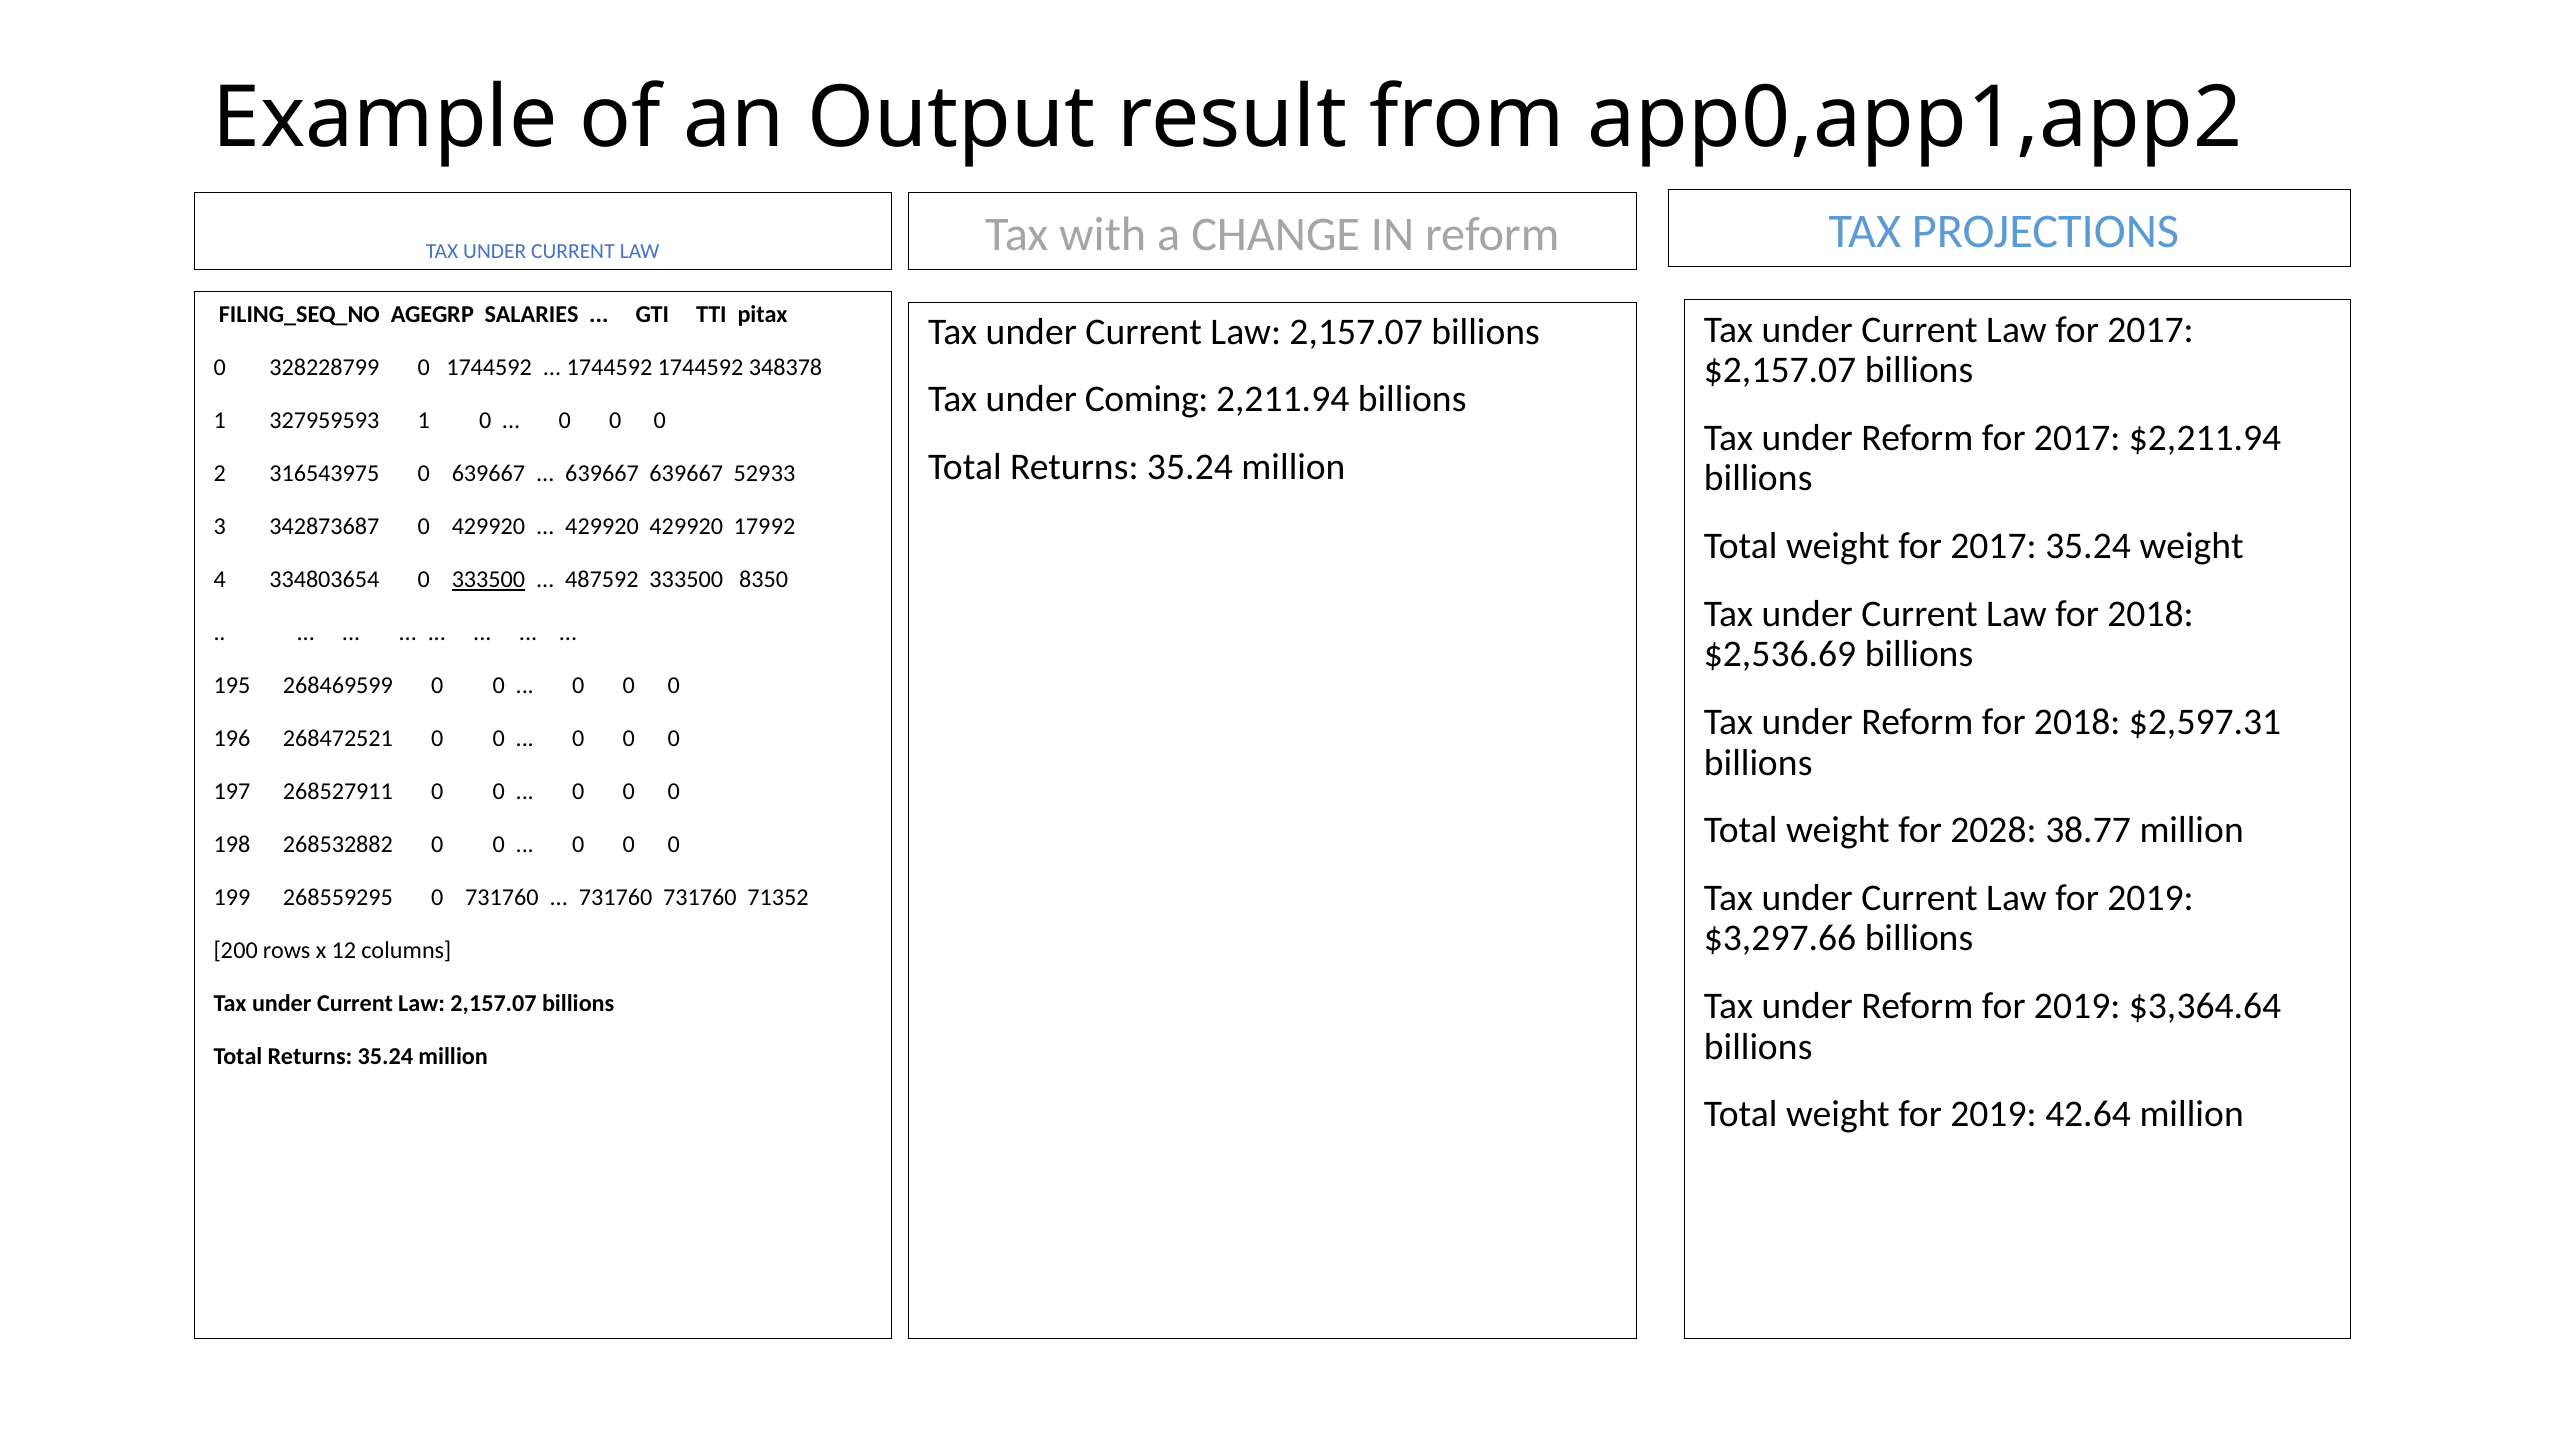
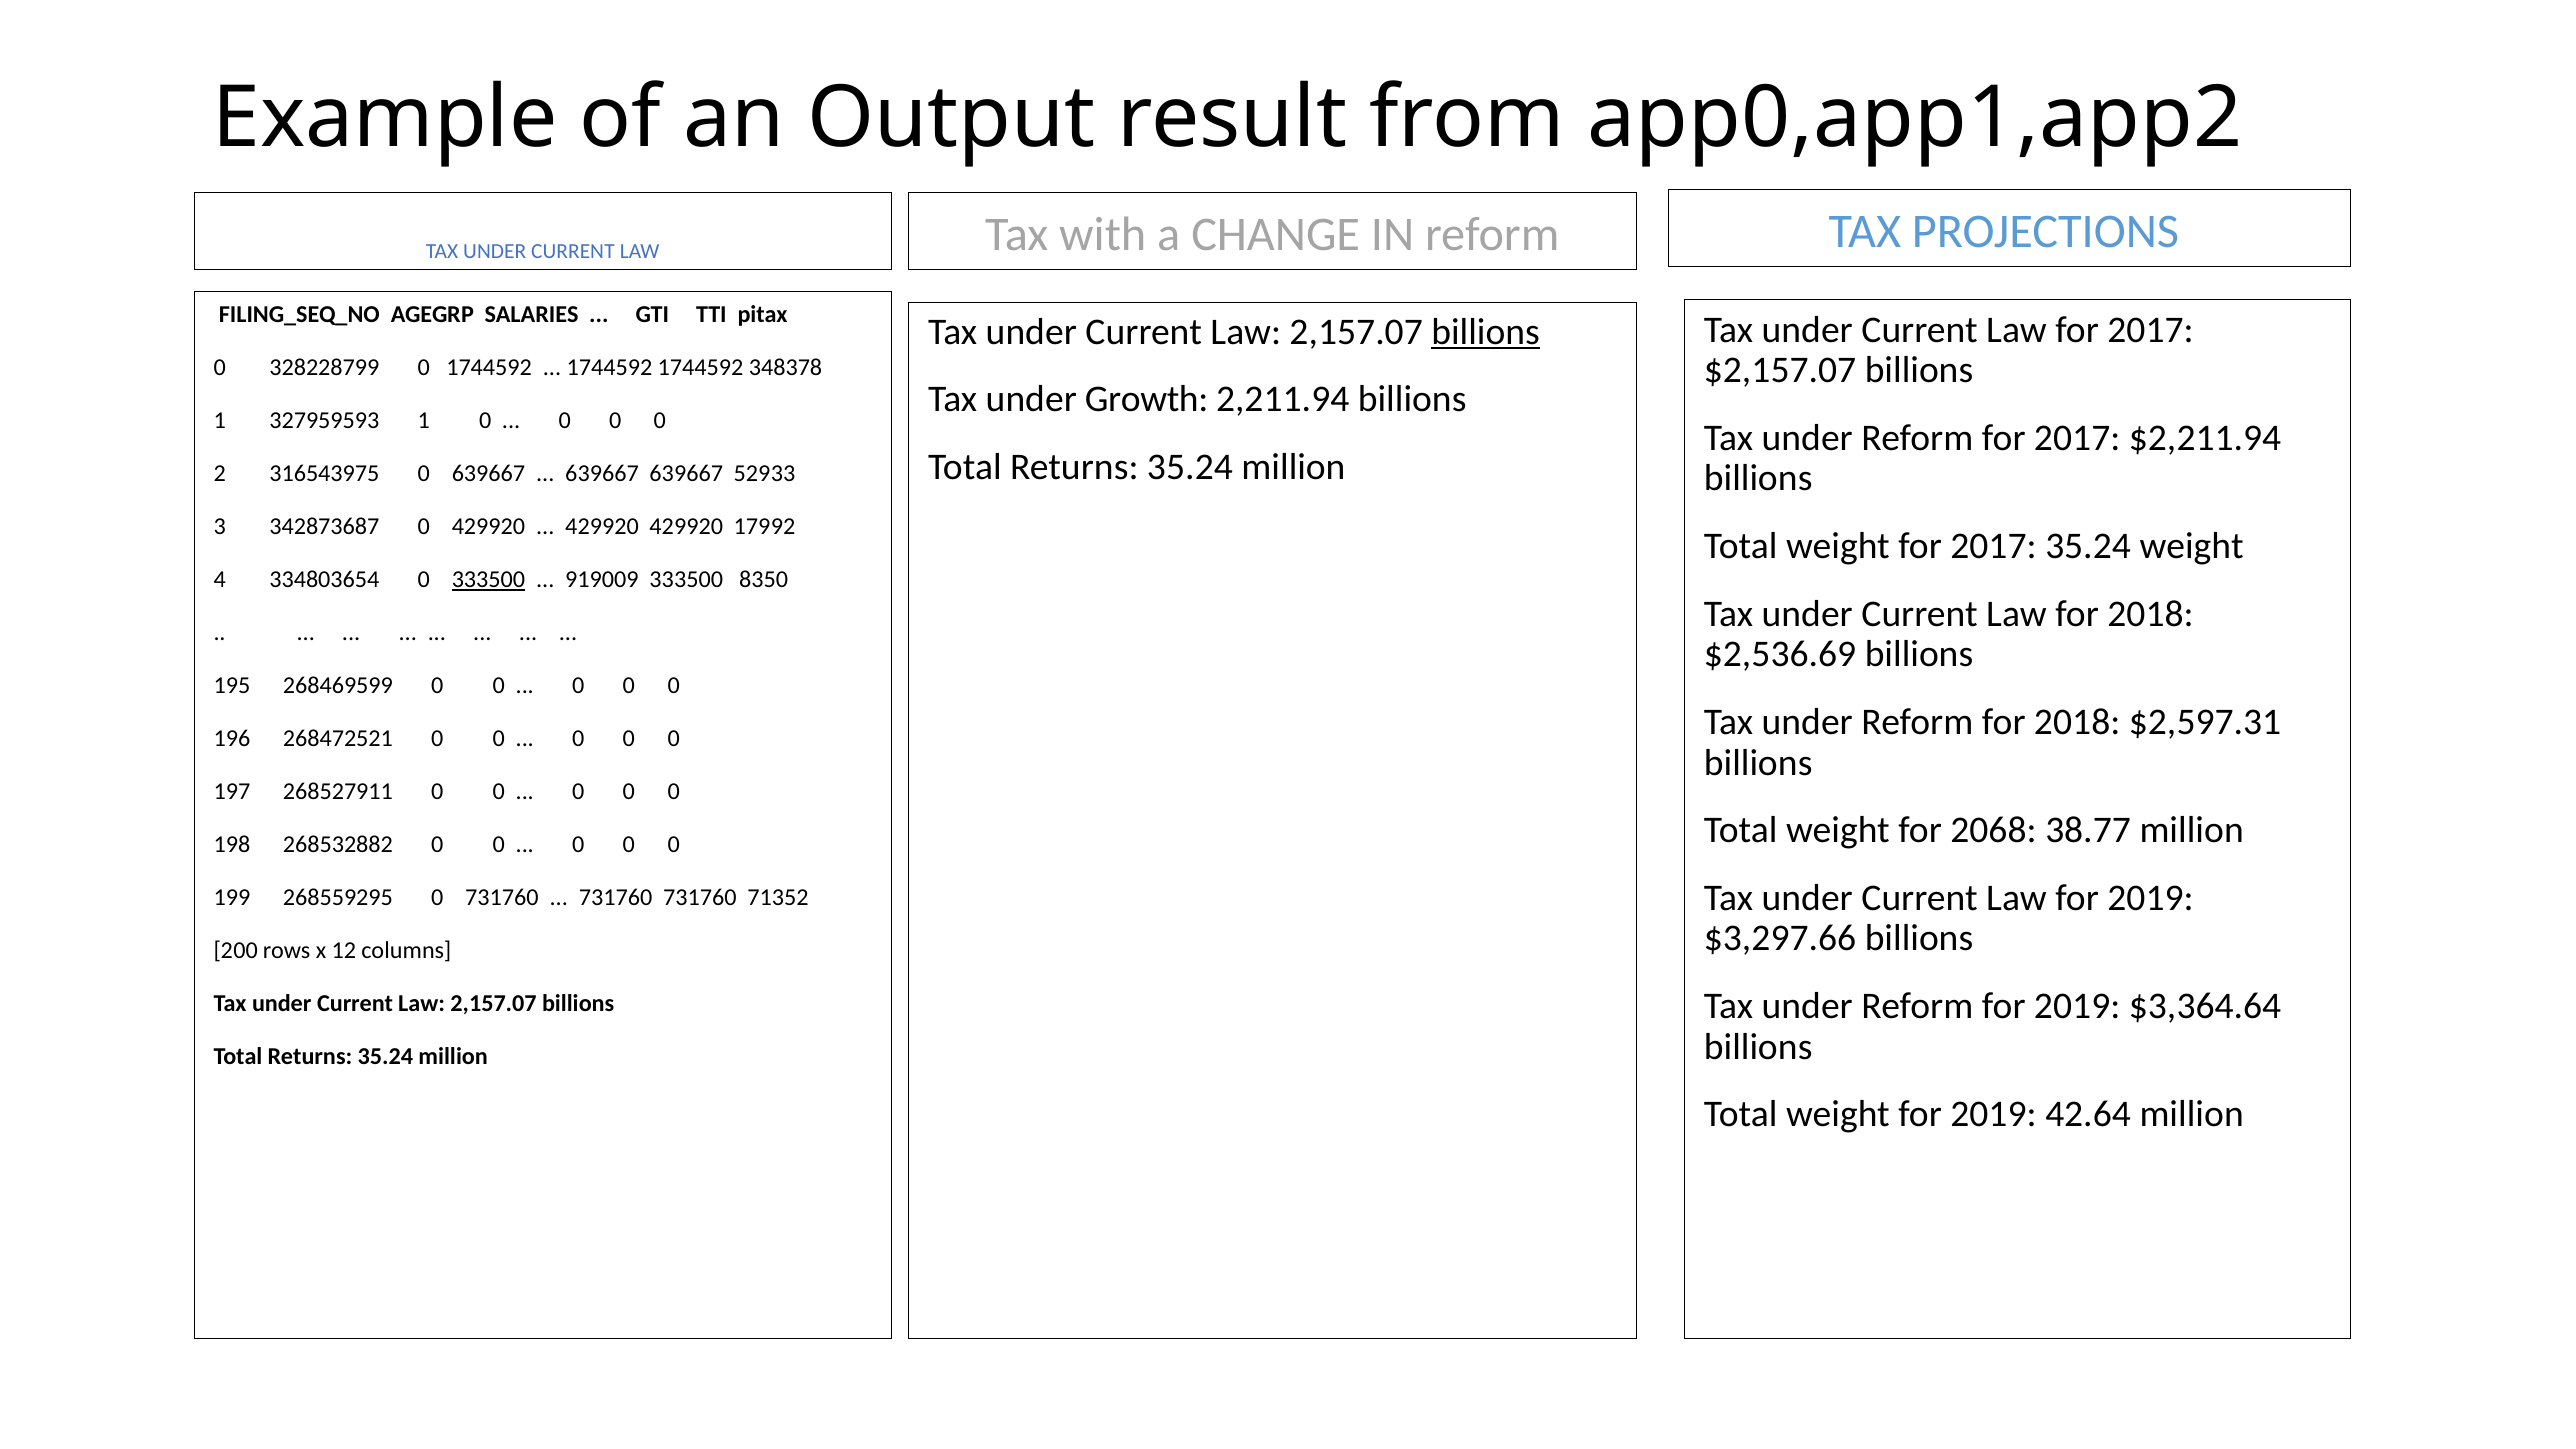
billions at (1486, 332) underline: none -> present
Coming: Coming -> Growth
487592: 487592 -> 919009
2028: 2028 -> 2068
